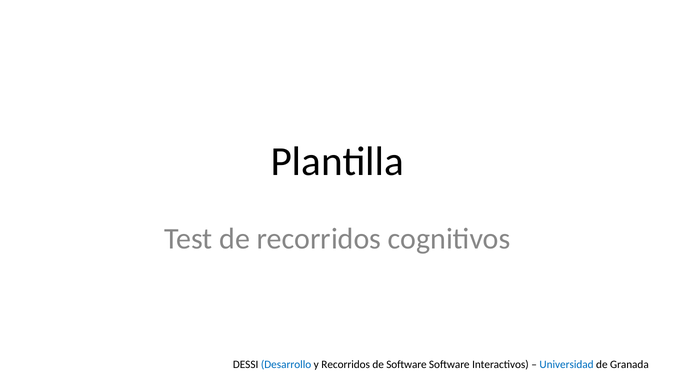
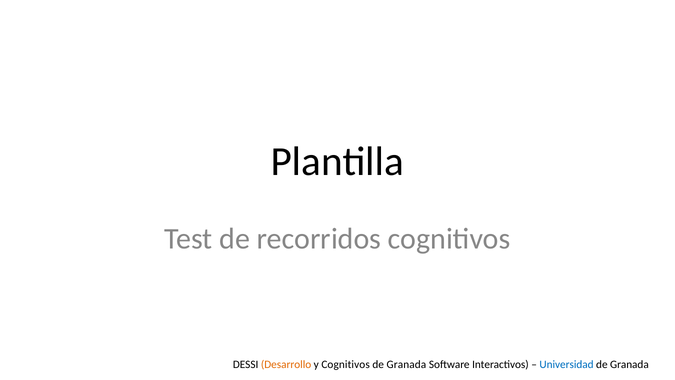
Desarrollo colour: blue -> orange
y Recorridos: Recorridos -> Cognitivos
Software at (406, 364): Software -> Granada
